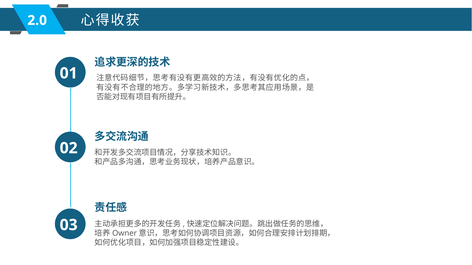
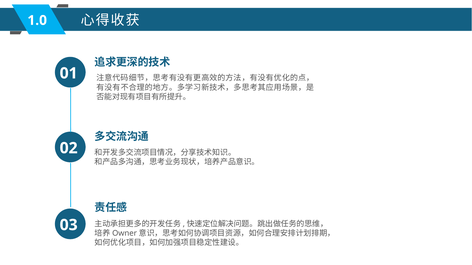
2.0: 2.0 -> 1.0
